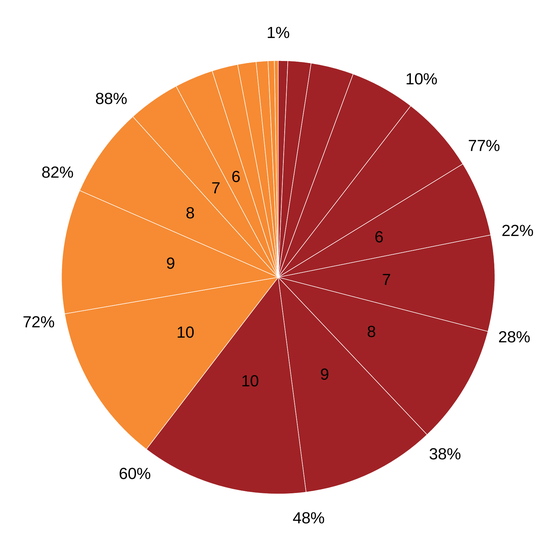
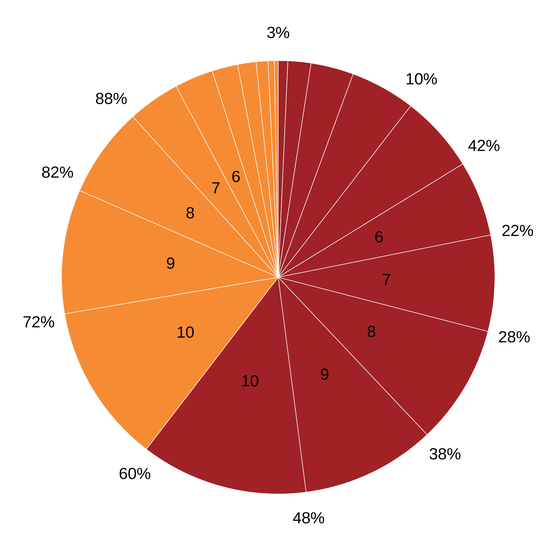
1%: 1% -> 3%
77%: 77% -> 42%
